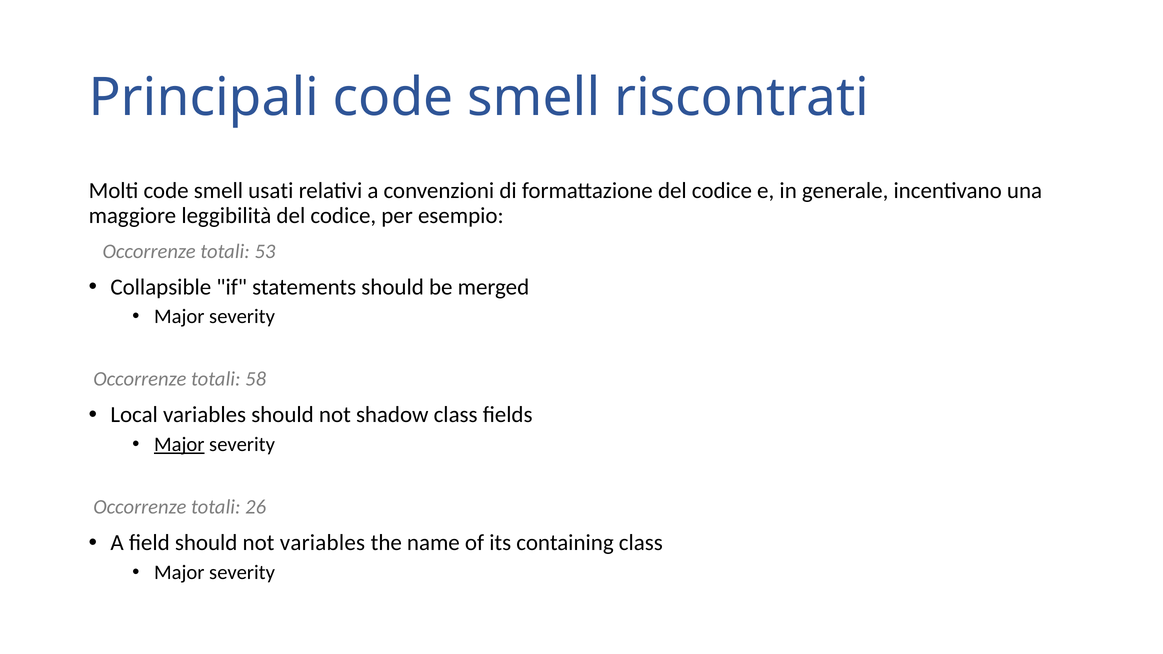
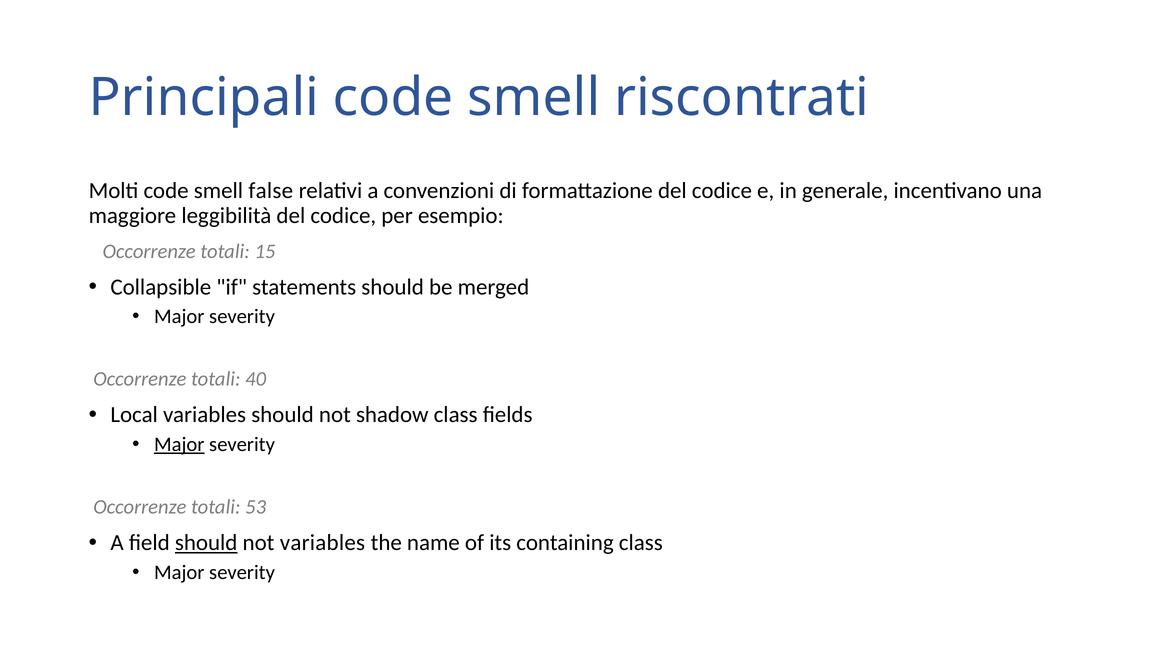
usati: usati -> false
53: 53 -> 15
58: 58 -> 40
26: 26 -> 53
should at (206, 543) underline: none -> present
